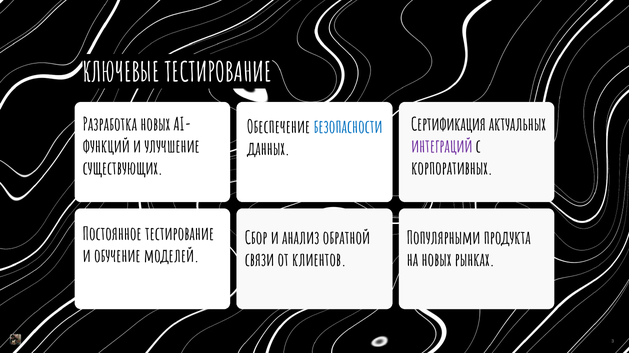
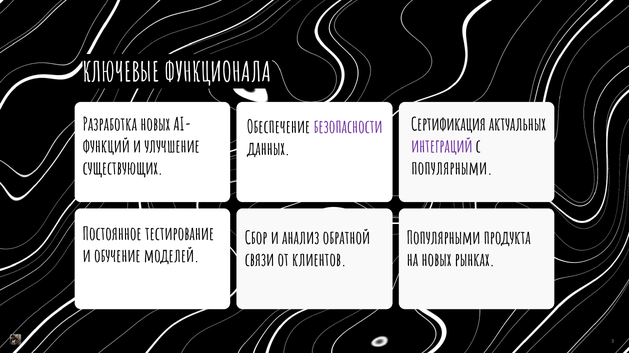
КЛЮЧЕВЫЕ ТЕСТИРОВАНИЕ: ТЕСТИРОВАНИЕ -> ФУНКЦИОНАЛА
безопасности colour: blue -> purple
корпоративных at (452, 169): корпоративных -> популярными
